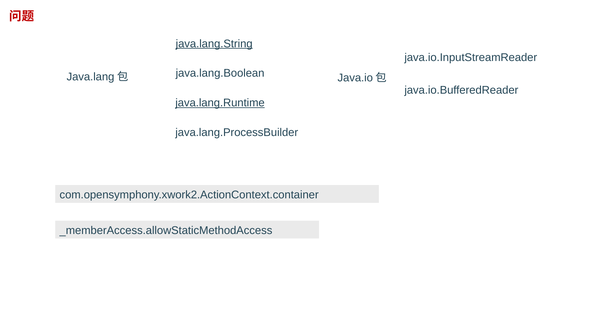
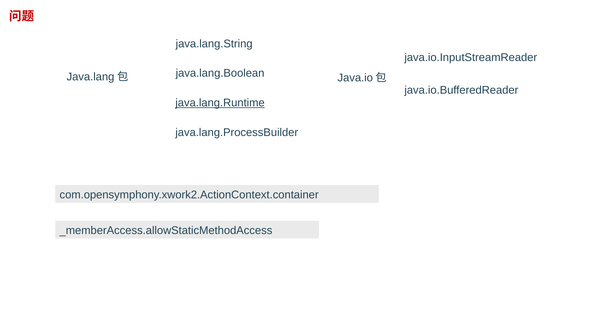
java.lang.String underline: present -> none
